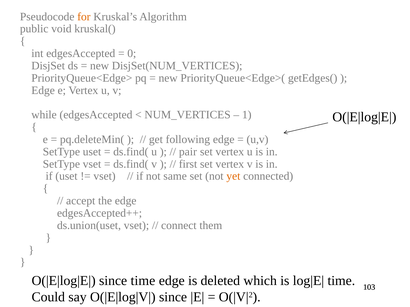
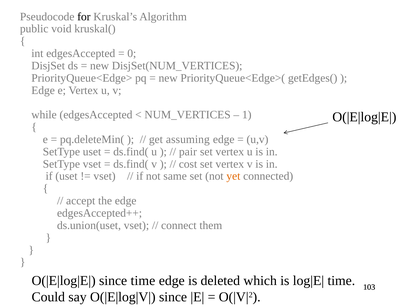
for colour: orange -> black
following: following -> assuming
first: first -> cost
